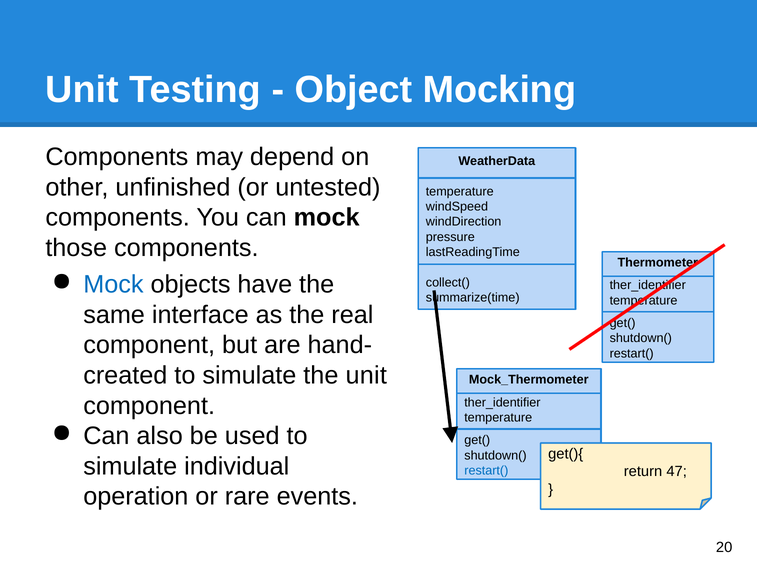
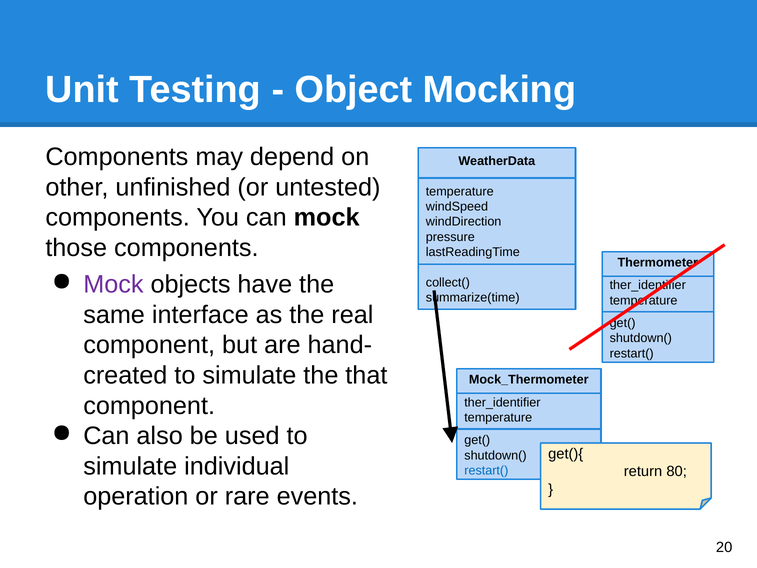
Mock at (113, 284) colour: blue -> purple
the unit: unit -> that
47: 47 -> 80
